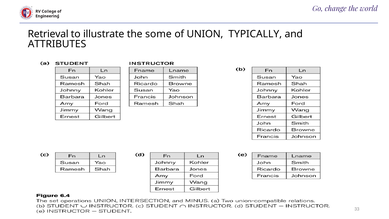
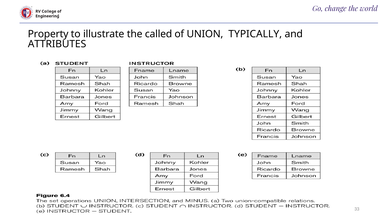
Retrieval: Retrieval -> Property
some: some -> called
